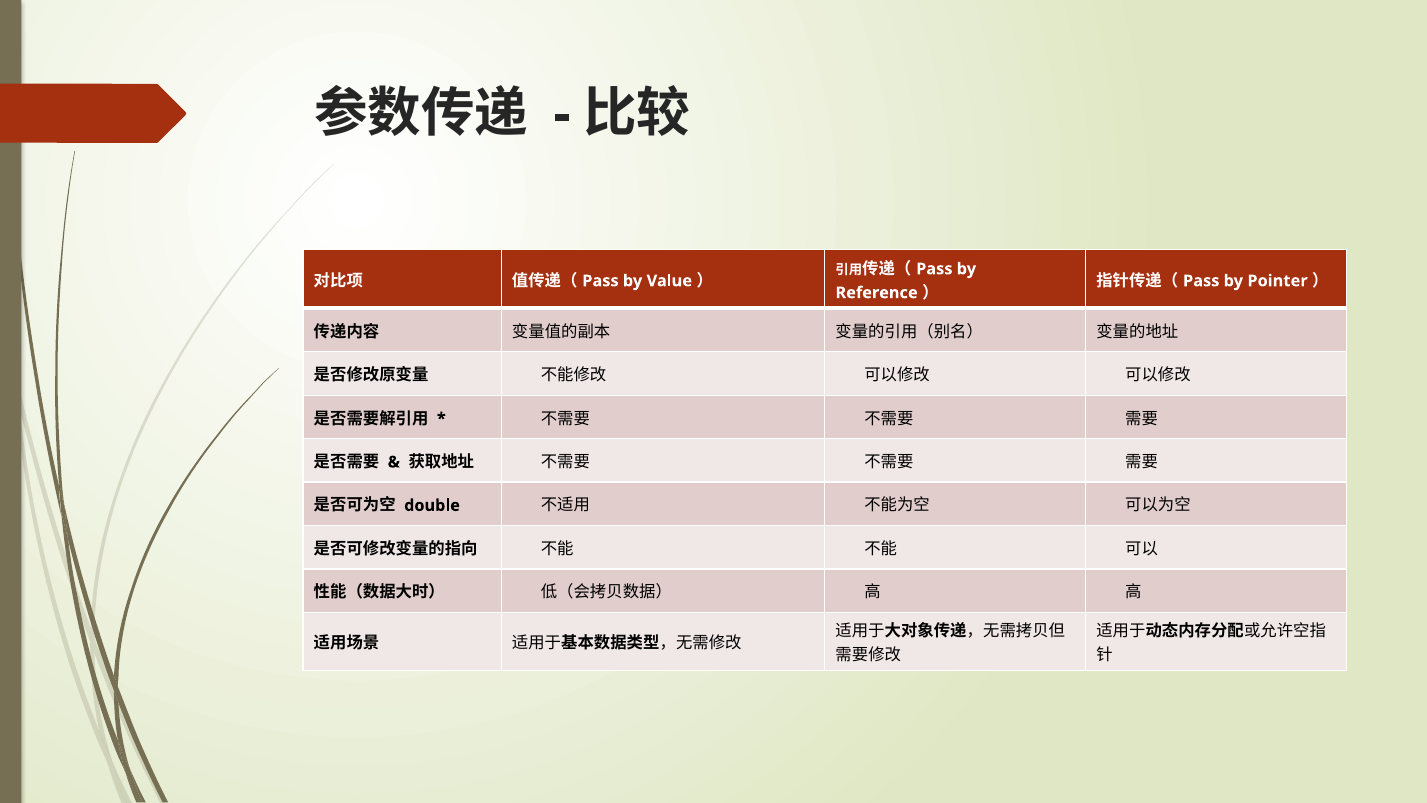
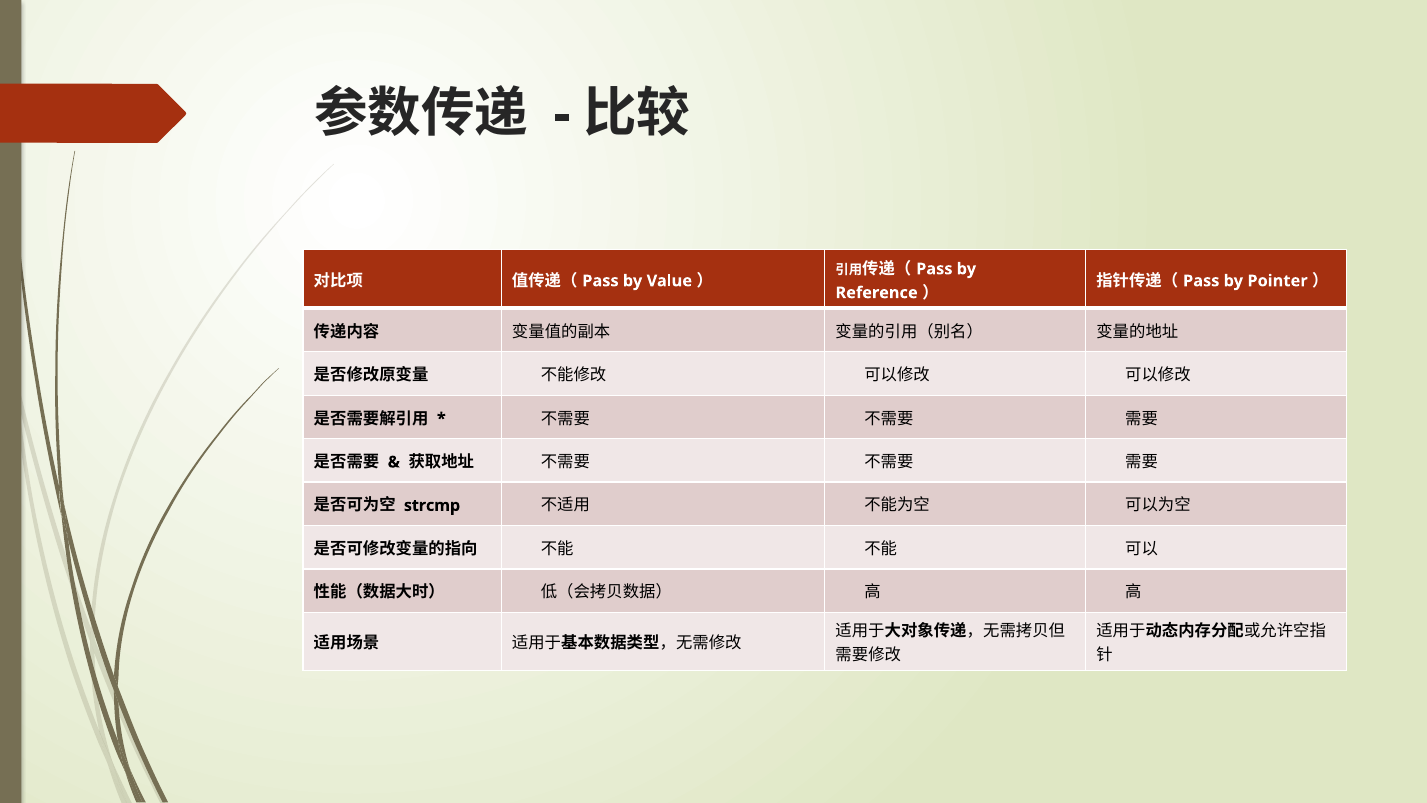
double: double -> strcmp
